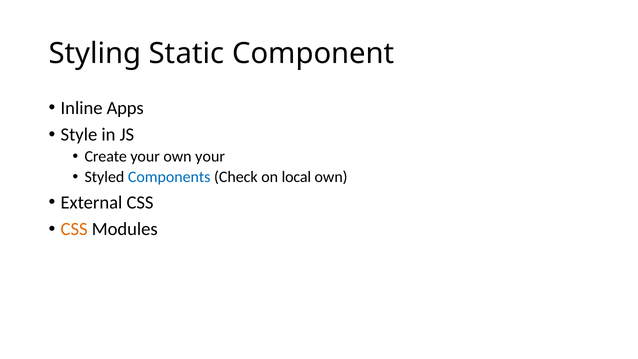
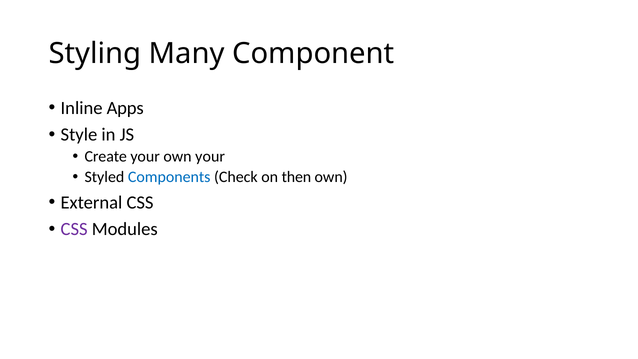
Static: Static -> Many
local: local -> then
CSS at (74, 229) colour: orange -> purple
